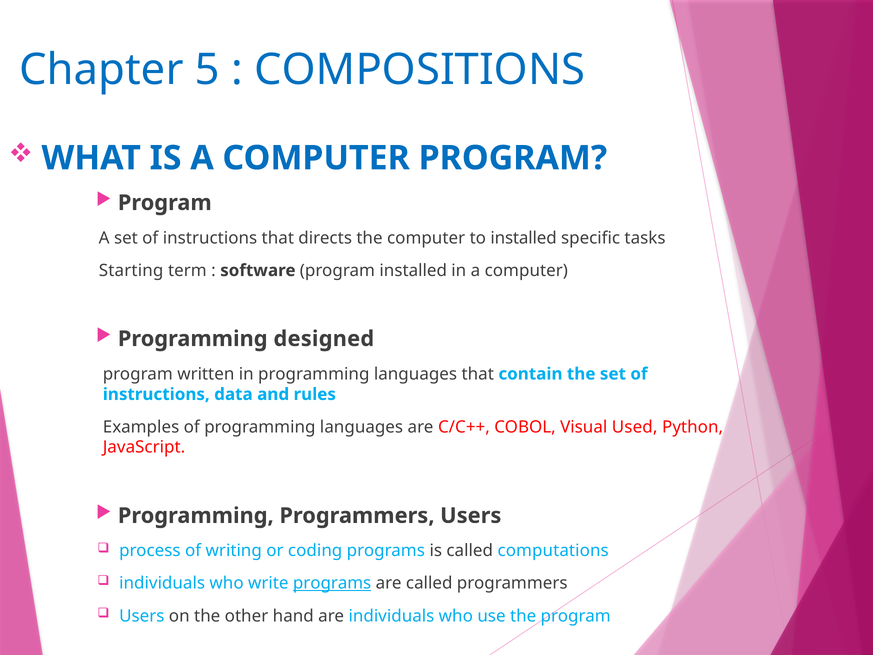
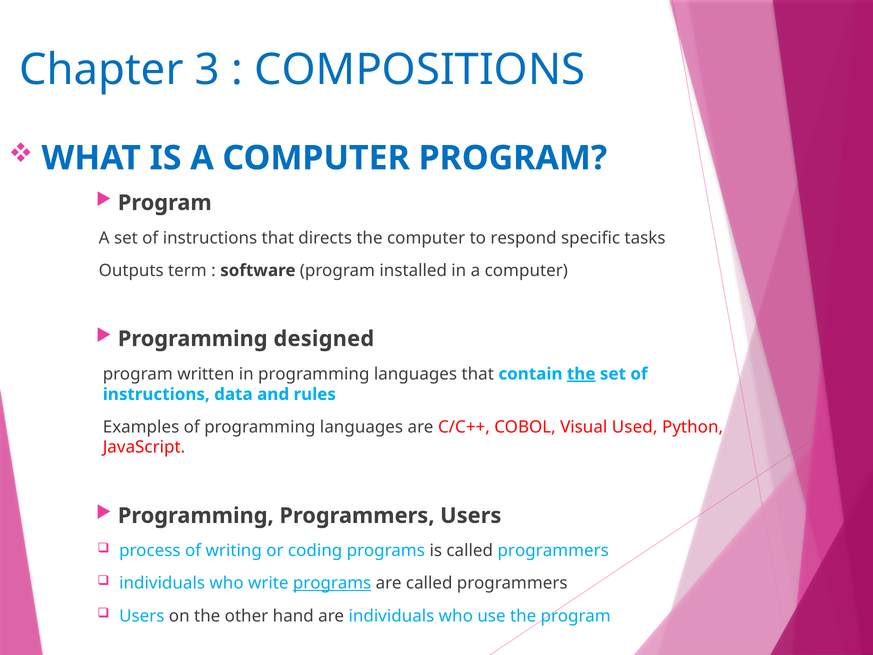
5: 5 -> 3
to installed: installed -> respond
Starting: Starting -> Outputs
the at (581, 374) underline: none -> present
is called computations: computations -> programmers
